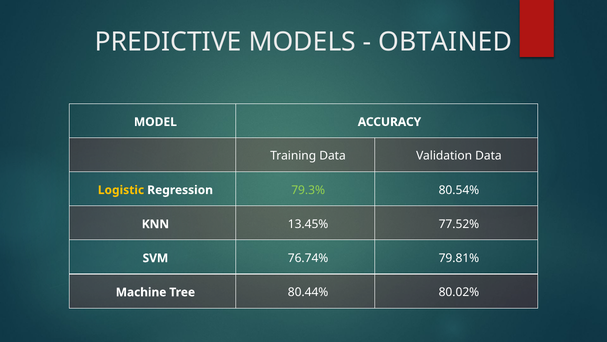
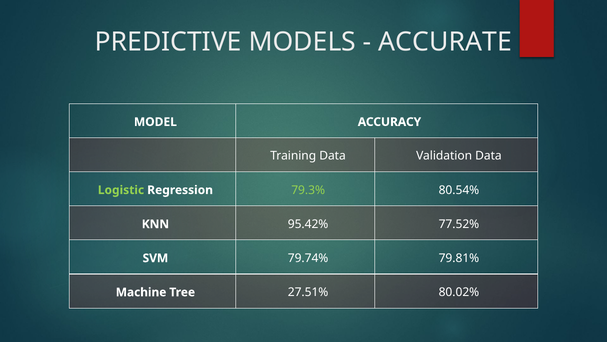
OBTAINED: OBTAINED -> ACCURATE
Logistic colour: yellow -> light green
13.45%: 13.45% -> 95.42%
76.74%: 76.74% -> 79.74%
80.44%: 80.44% -> 27.51%
